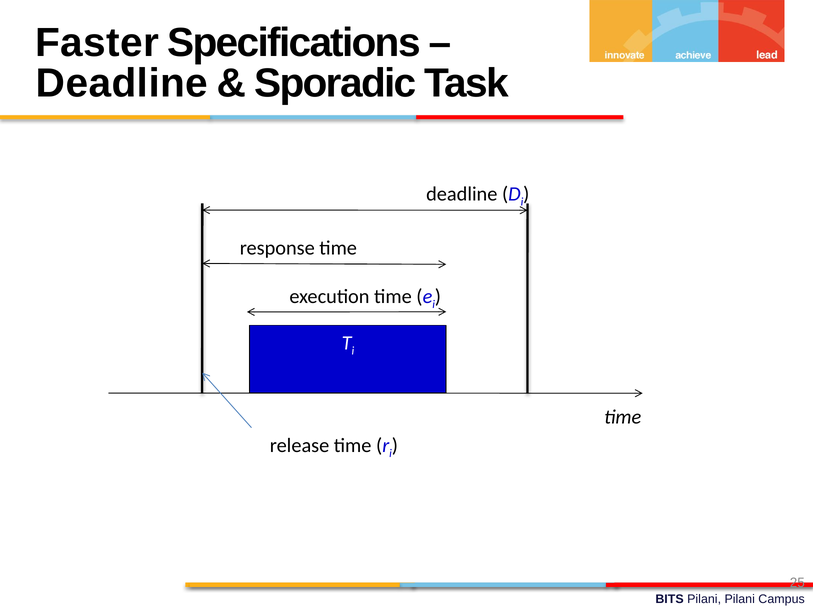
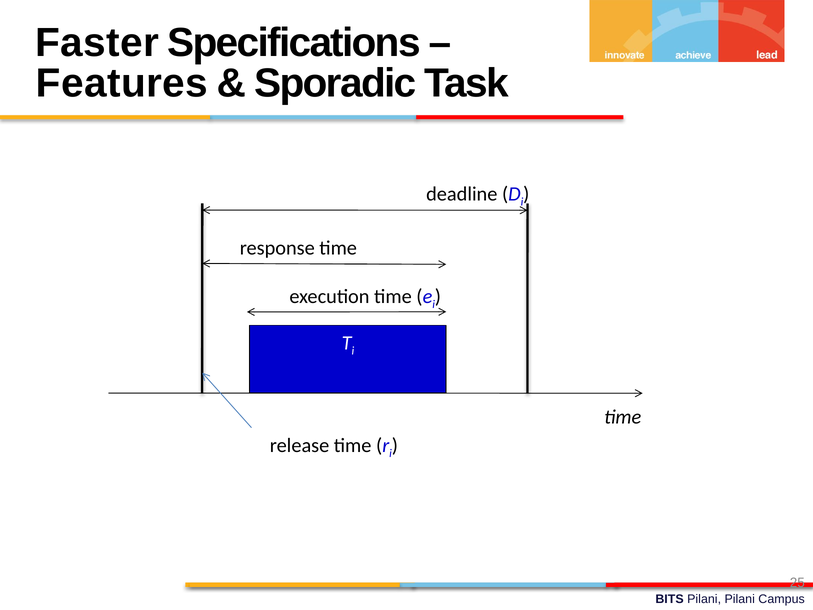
Deadline at (122, 83): Deadline -> Features
